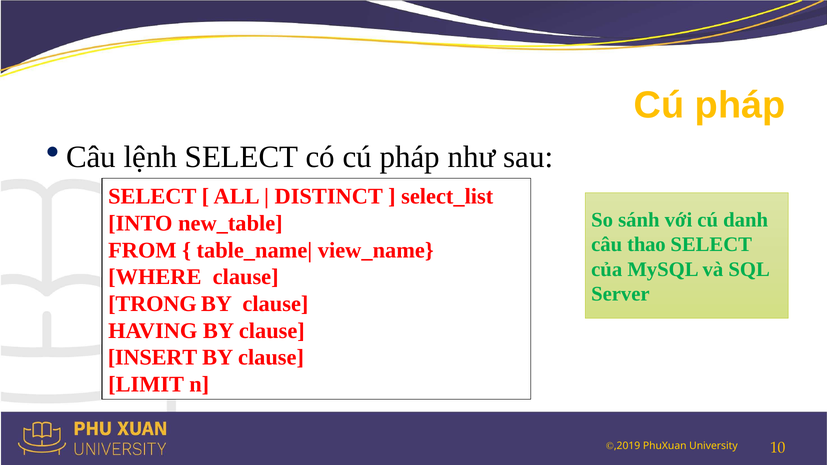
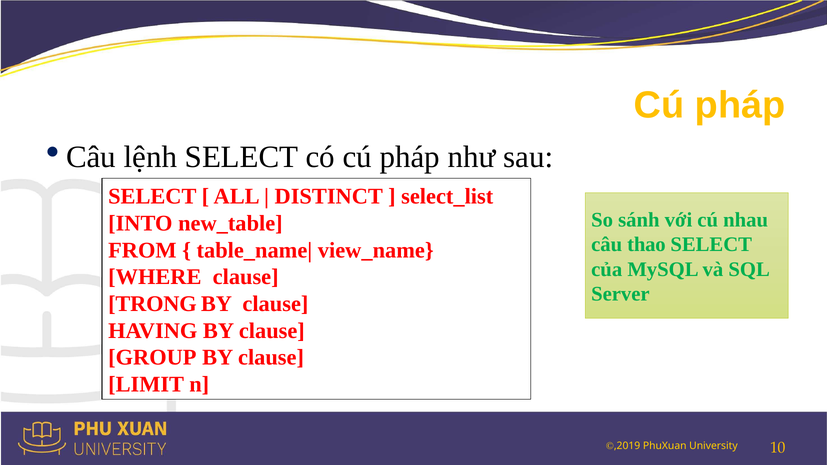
danh: danh -> nhau
INSERT: INSERT -> GROUP
